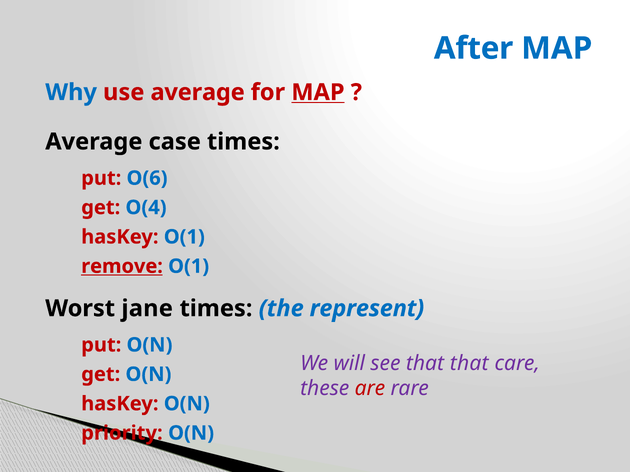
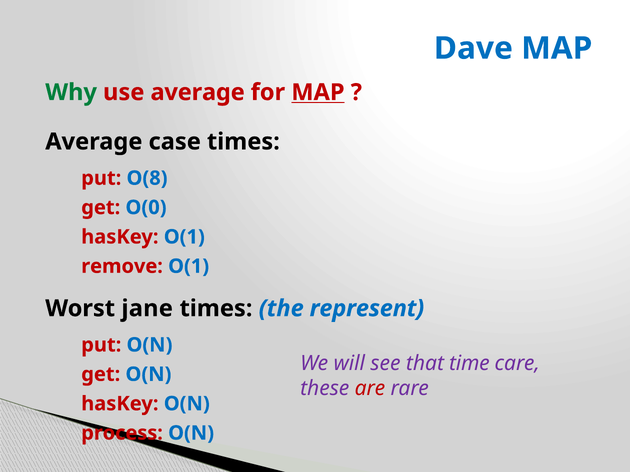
After: After -> Dave
Why colour: blue -> green
O(6: O(6 -> O(8
O(4: O(4 -> O(0
remove underline: present -> none
that that: that -> time
priority: priority -> process
